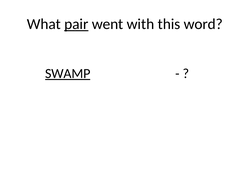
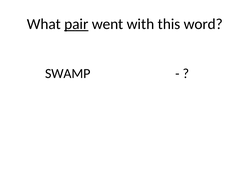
SWAMP underline: present -> none
